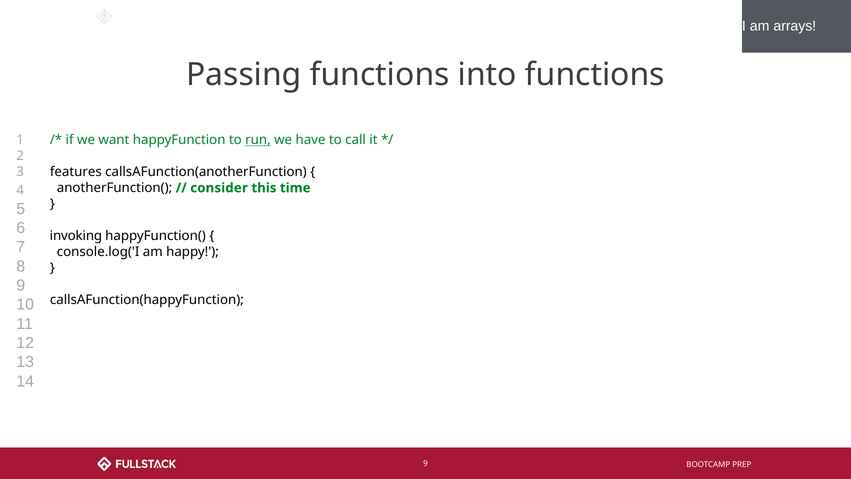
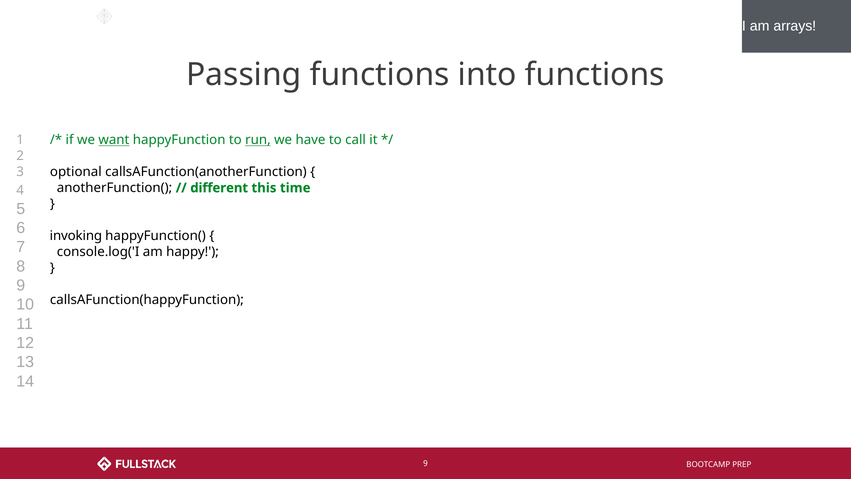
want underline: none -> present
features: features -> optional
consider: consider -> different
